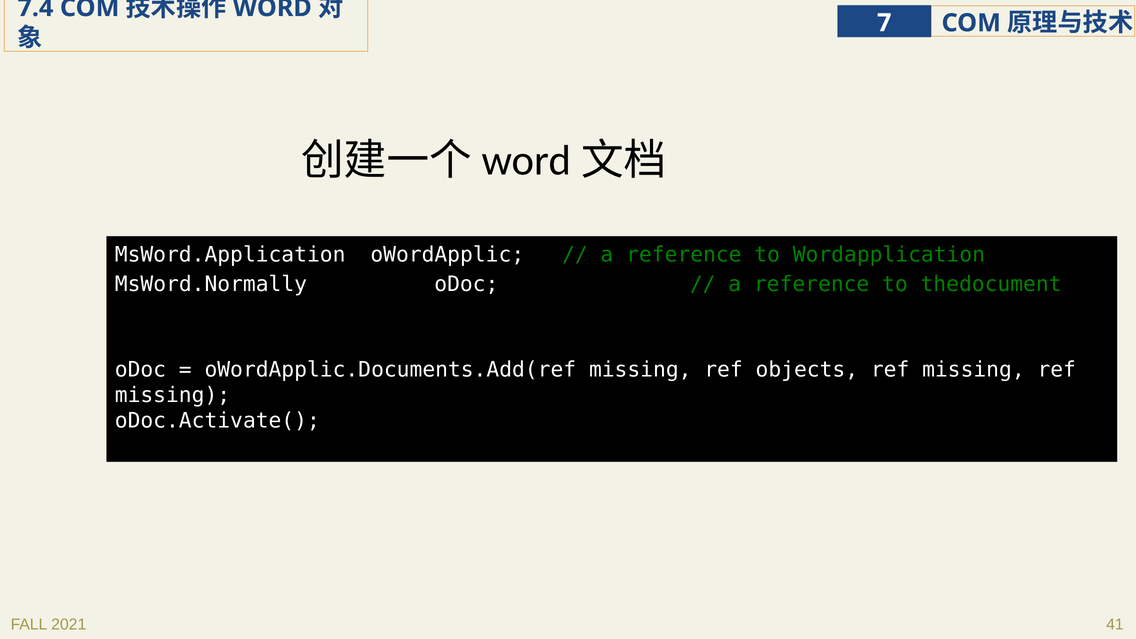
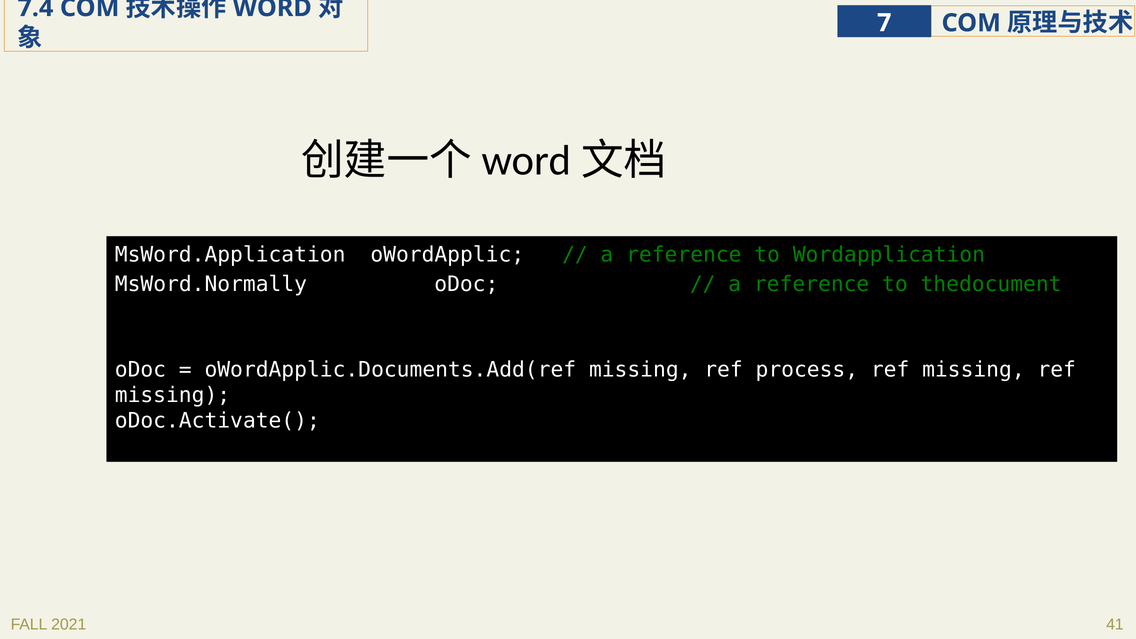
objects: objects -> process
